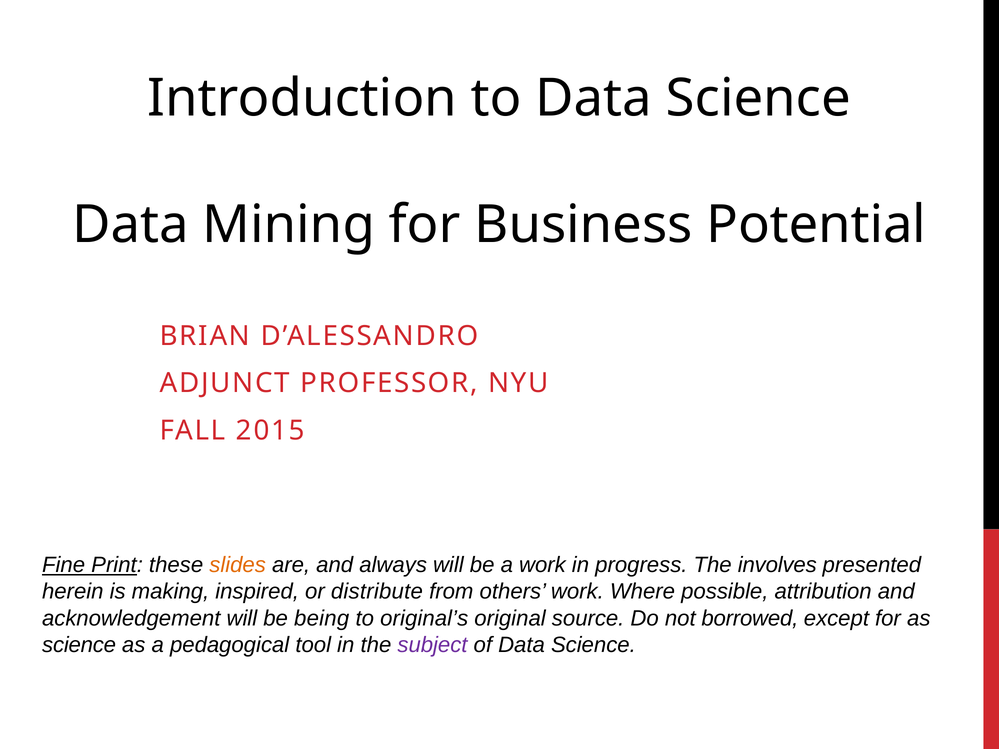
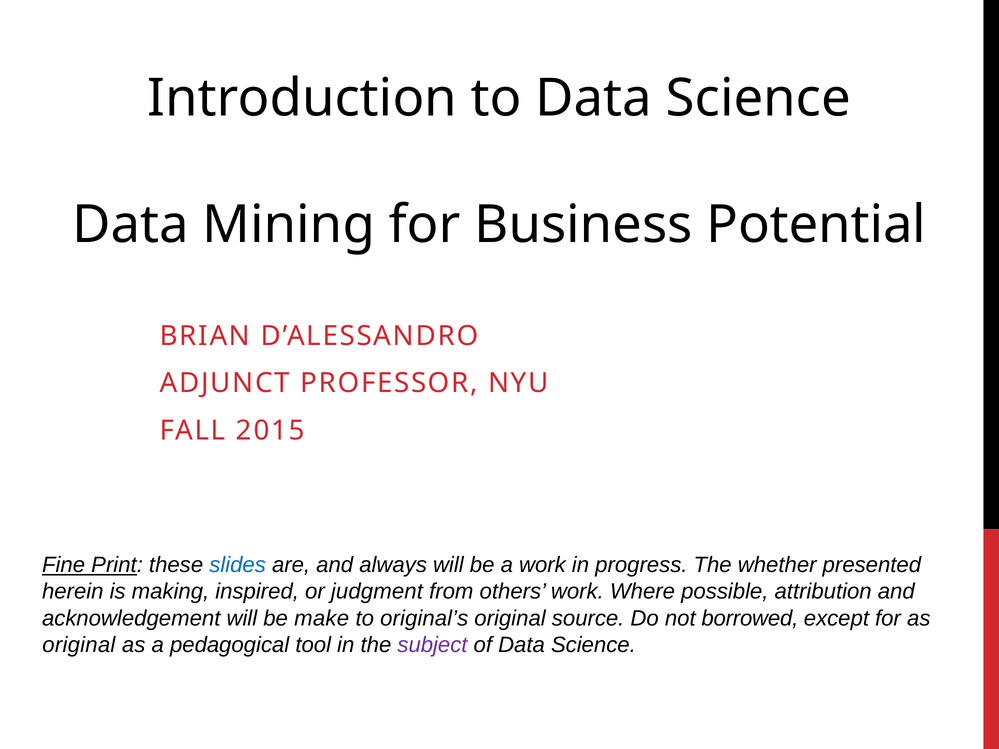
slides colour: orange -> blue
involves: involves -> whether
distribute: distribute -> judgment
being: being -> make
science at (79, 645): science -> original
